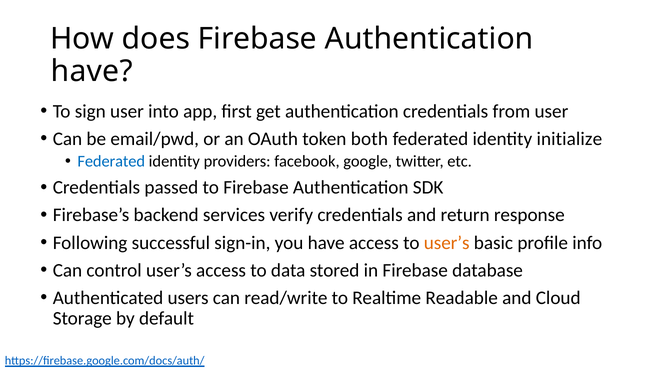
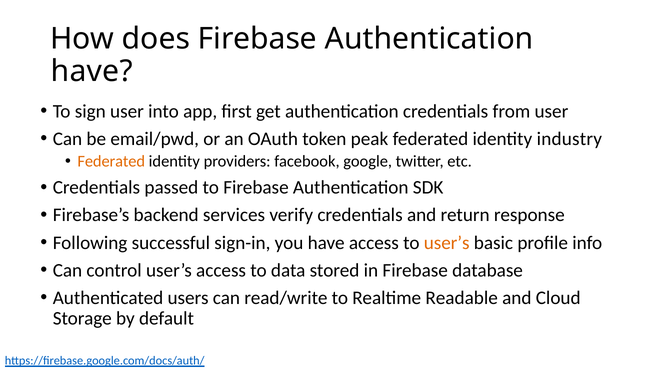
both: both -> peak
initialize: initialize -> industry
Federated at (111, 162) colour: blue -> orange
